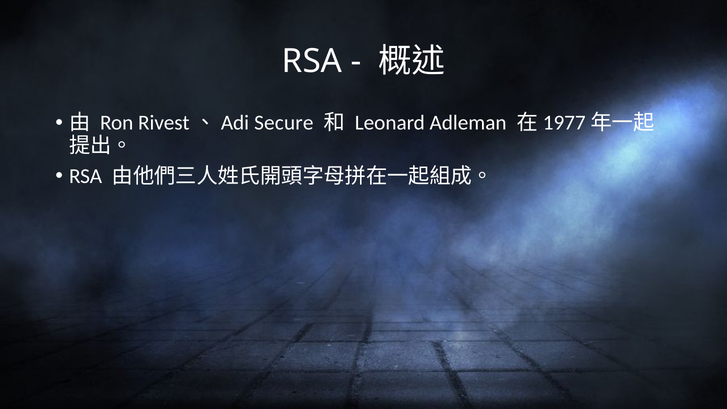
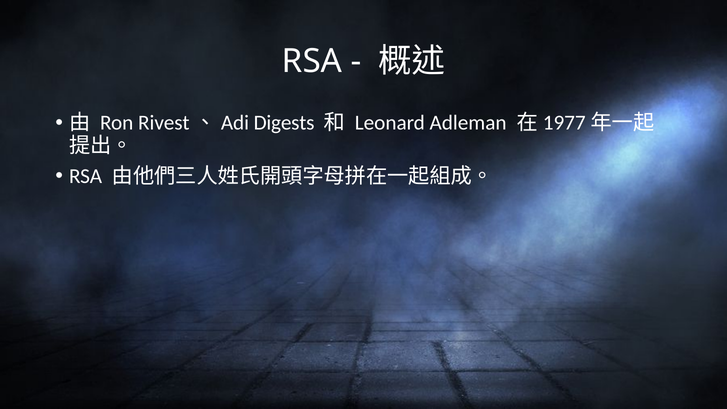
Secure: Secure -> Digests
